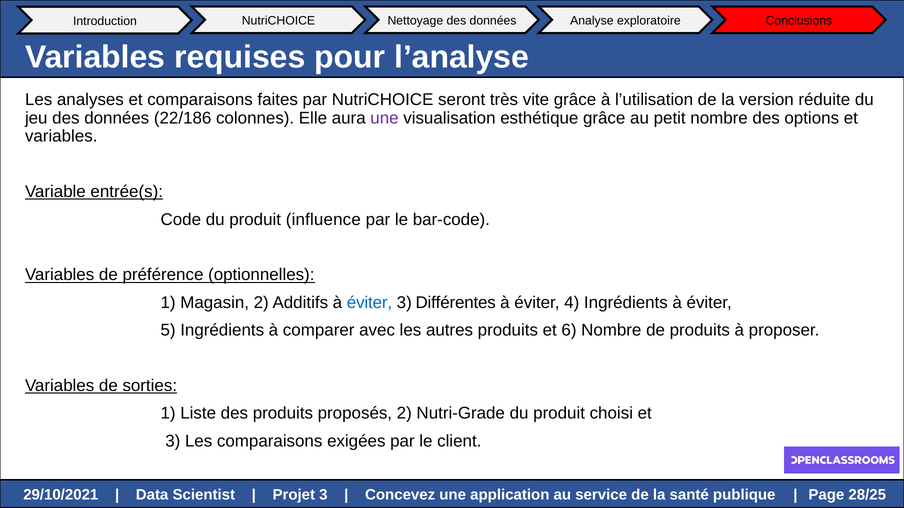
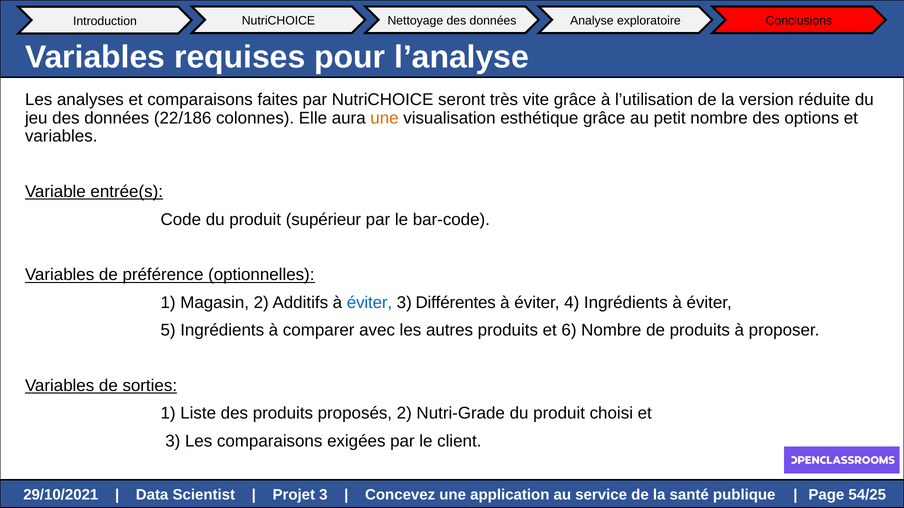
une at (385, 118) colour: purple -> orange
influence: influence -> supérieur
28/25: 28/25 -> 54/25
